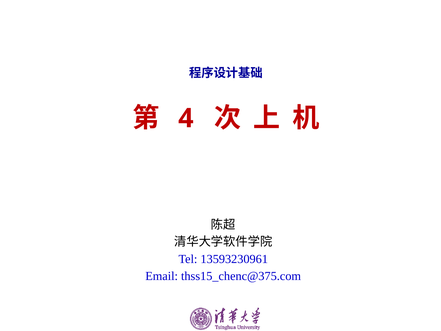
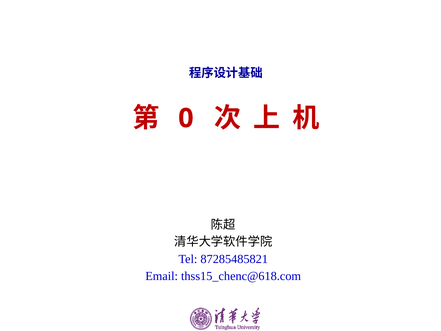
4: 4 -> 0
13593230961: 13593230961 -> 87285485821
thss15_chenc@375.com: thss15_chenc@375.com -> thss15_chenc@618.com
